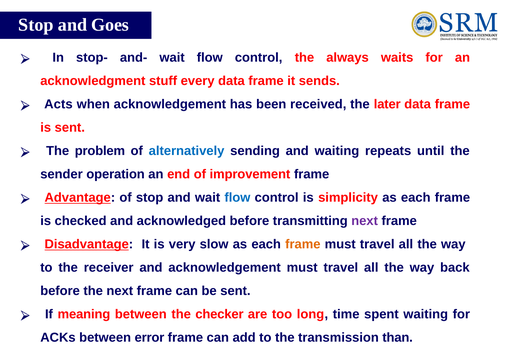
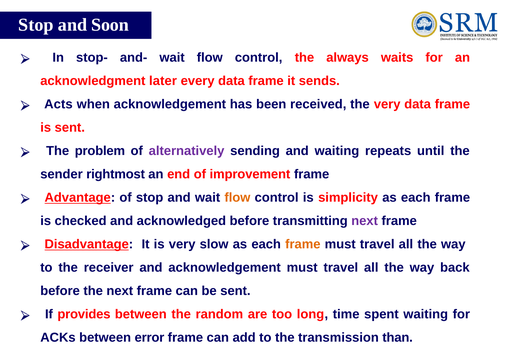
Goes: Goes -> Soon
stuff: stuff -> later
the later: later -> very
alternatively colour: blue -> purple
operation: operation -> rightmost
flow at (237, 197) colour: blue -> orange
meaning: meaning -> provides
checker: checker -> random
